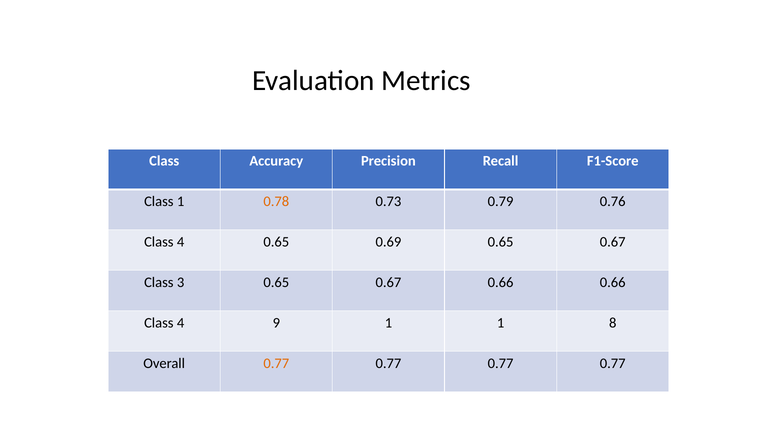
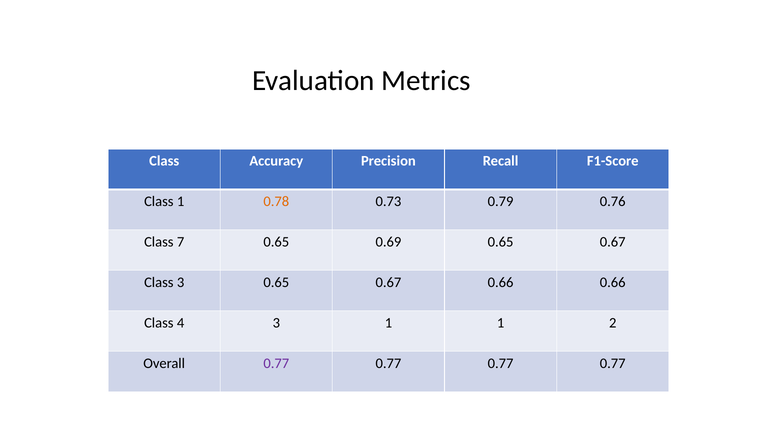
4 at (181, 242): 4 -> 7
4 9: 9 -> 3
8: 8 -> 2
0.77 at (276, 363) colour: orange -> purple
